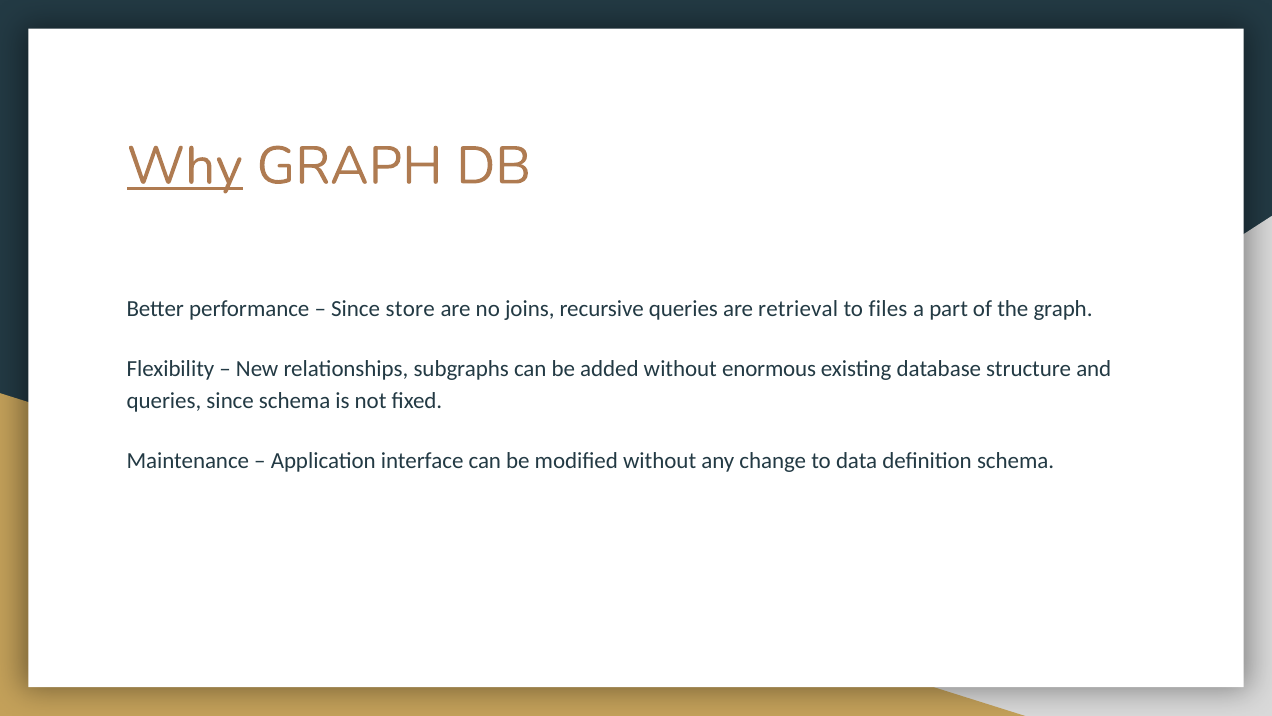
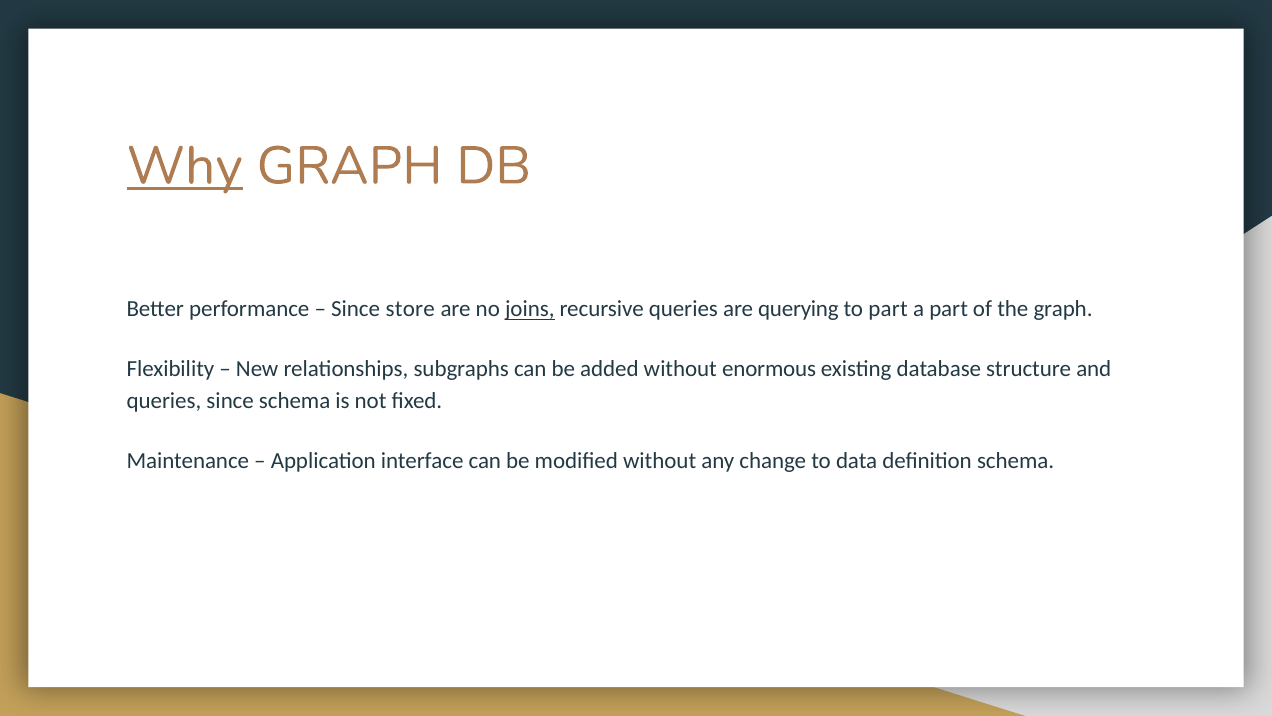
joins underline: none -> present
retrieval: retrieval -> querying
to files: files -> part
